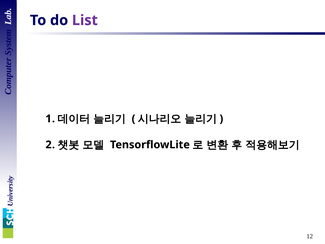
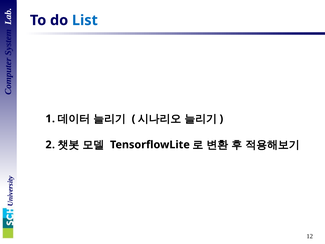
List colour: purple -> blue
